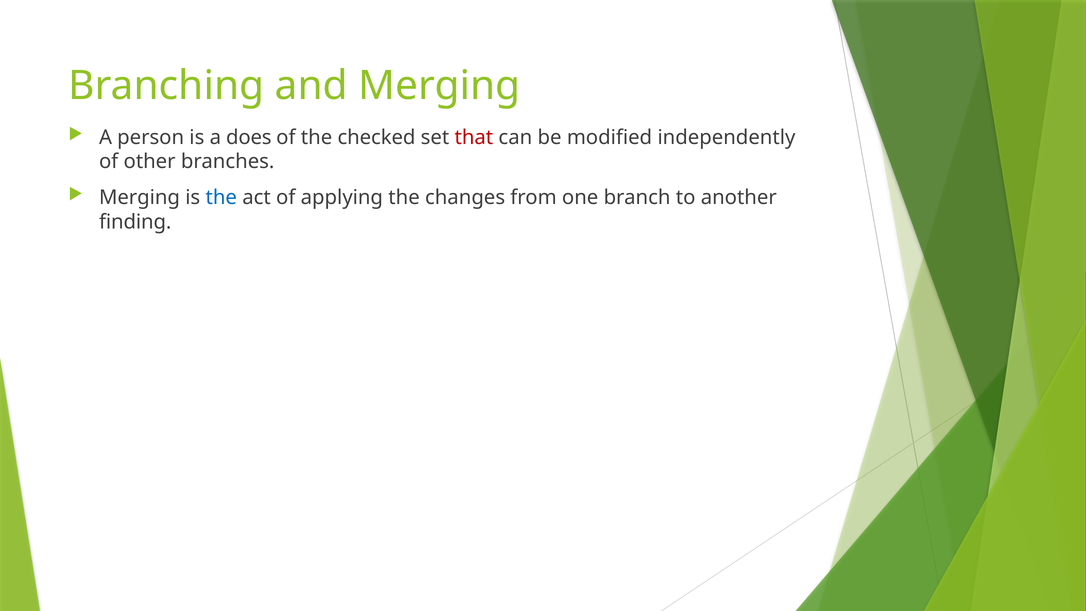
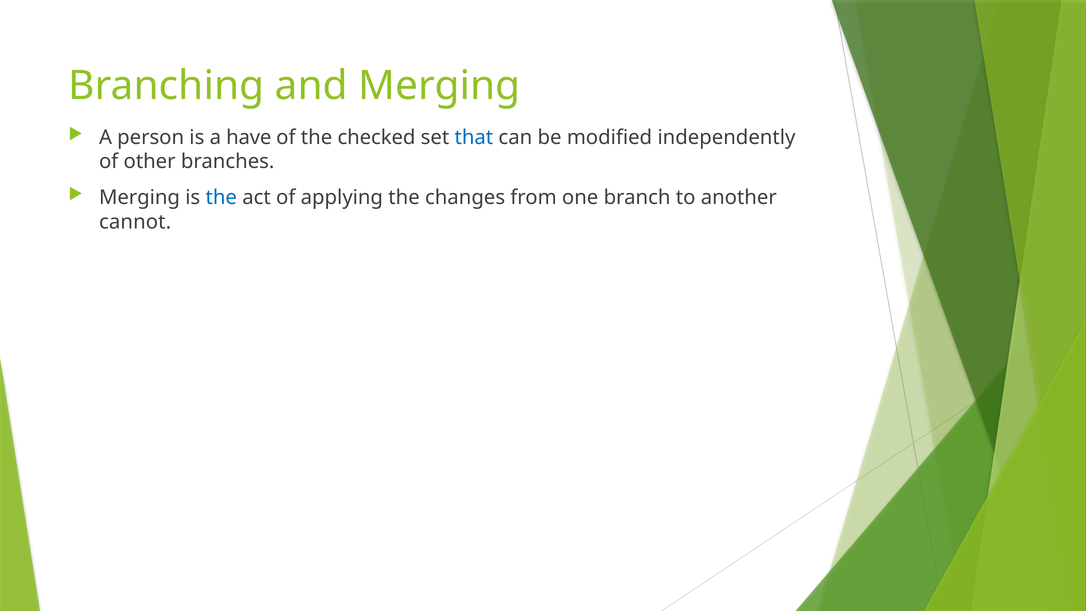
does: does -> have
that colour: red -> blue
finding: finding -> cannot
